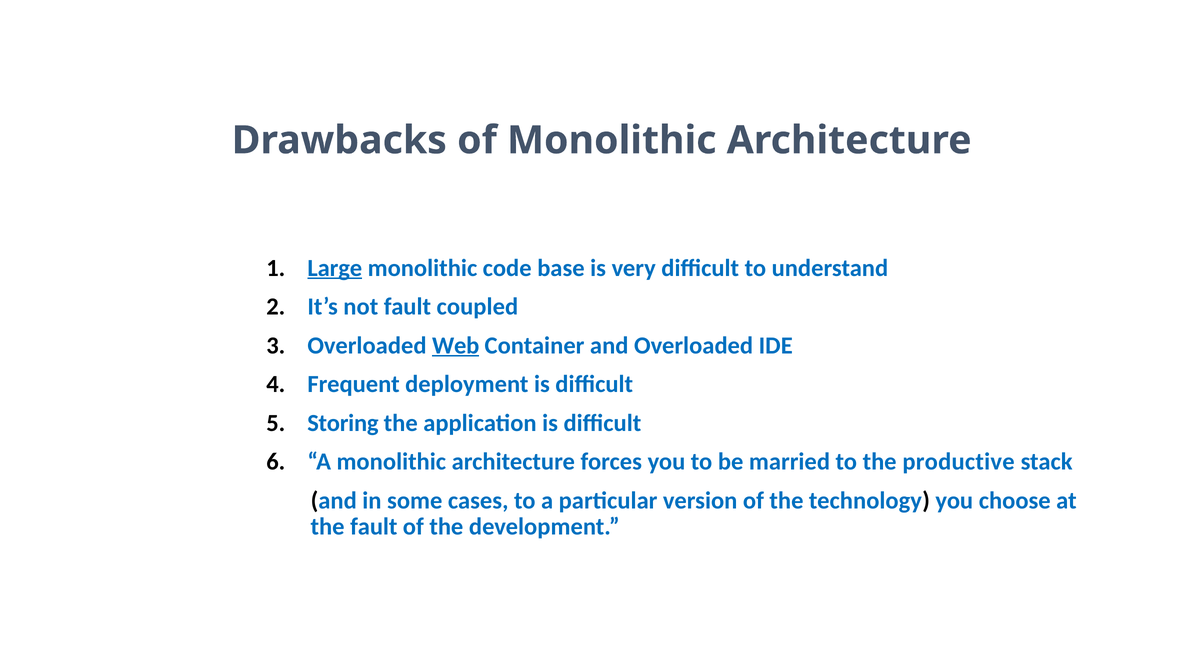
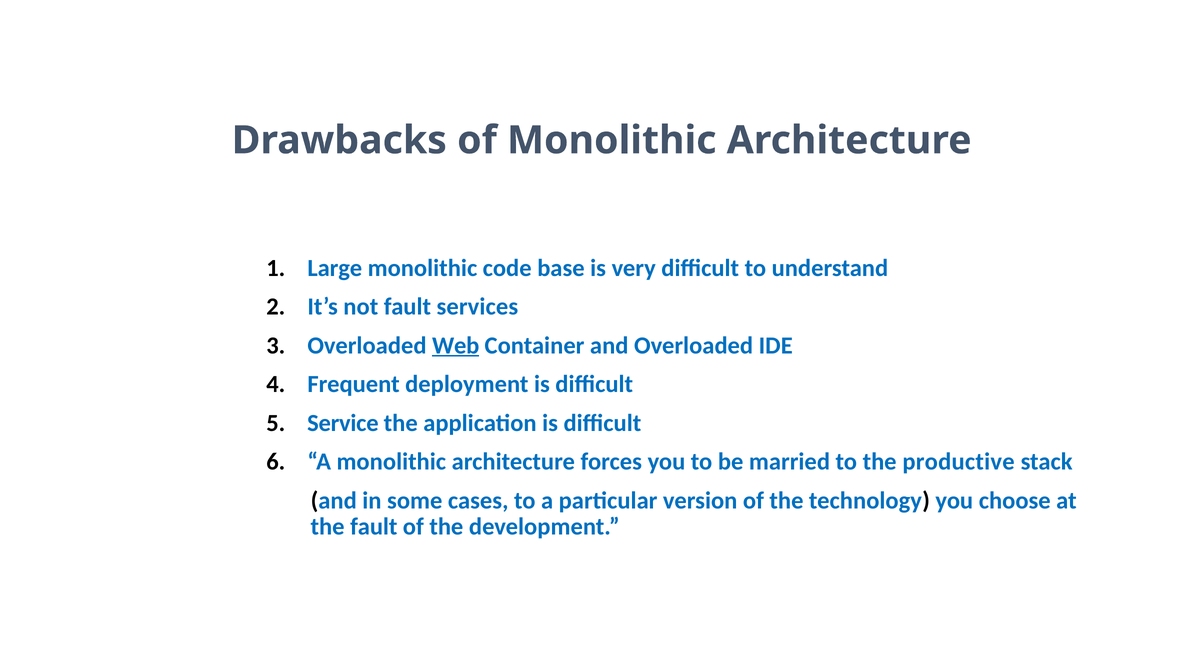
Large underline: present -> none
coupled: coupled -> services
Storing: Storing -> Service
